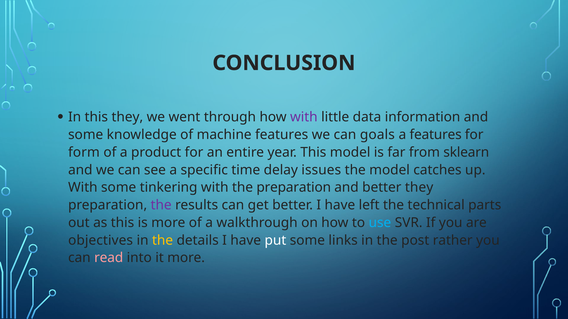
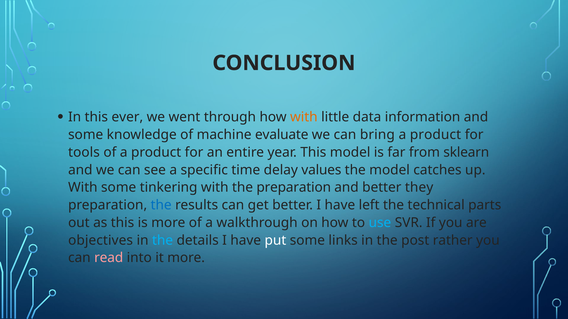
this they: they -> ever
with at (304, 117) colour: purple -> orange
machine features: features -> evaluate
goals: goals -> bring
features at (436, 135): features -> product
form: form -> tools
issues: issues -> values
the at (161, 205) colour: purple -> blue
the at (163, 241) colour: yellow -> light blue
